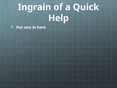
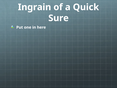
Help: Help -> Sure
